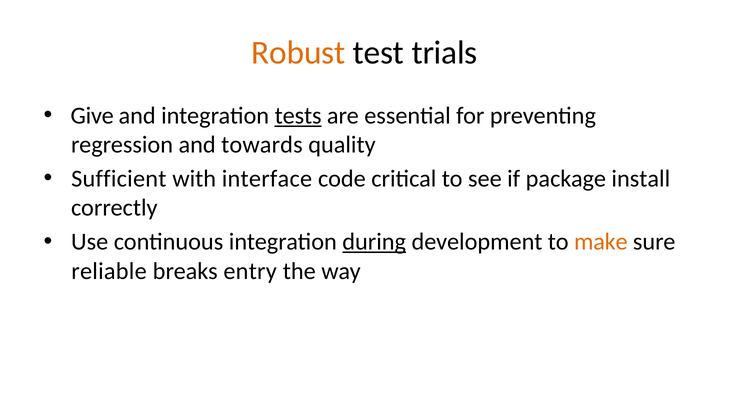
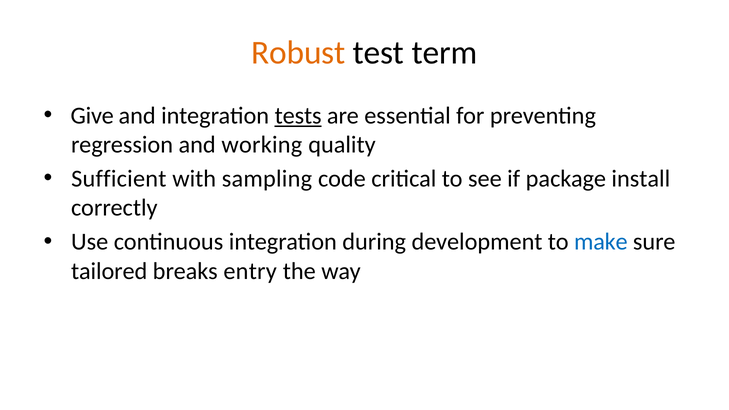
trials: trials -> term
towards: towards -> working
interface: interface -> sampling
during underline: present -> none
make colour: orange -> blue
reliable: reliable -> tailored
